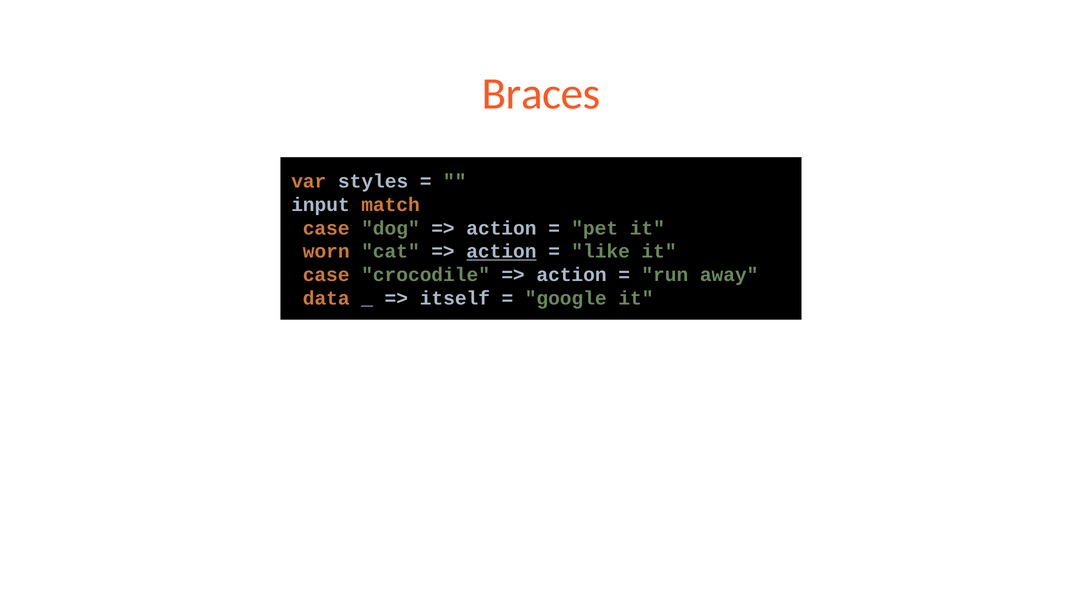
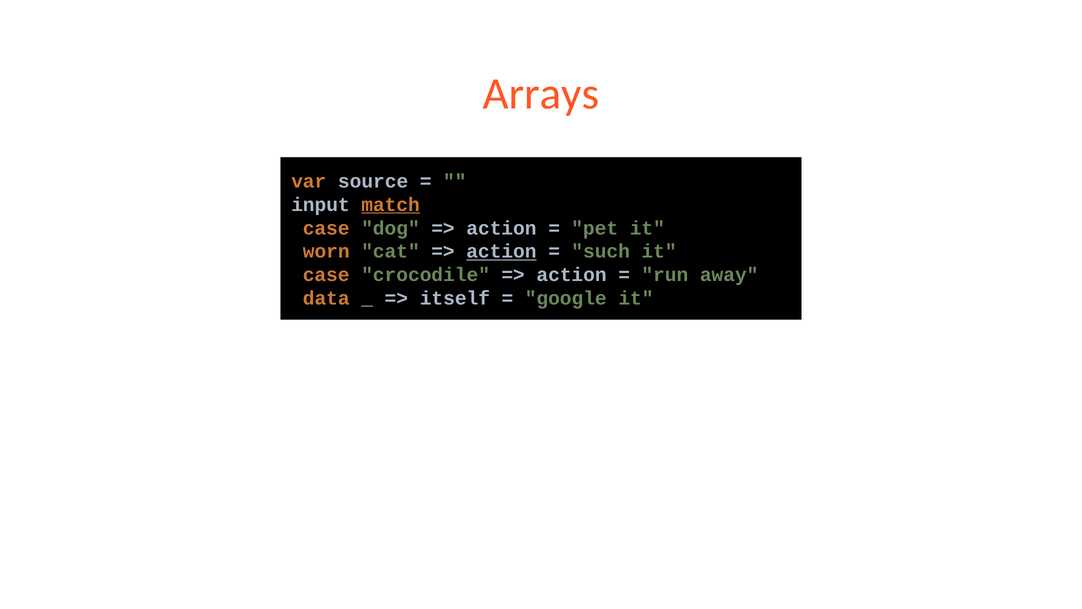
Braces: Braces -> Arrays
styles: styles -> source
match underline: none -> present
like: like -> such
